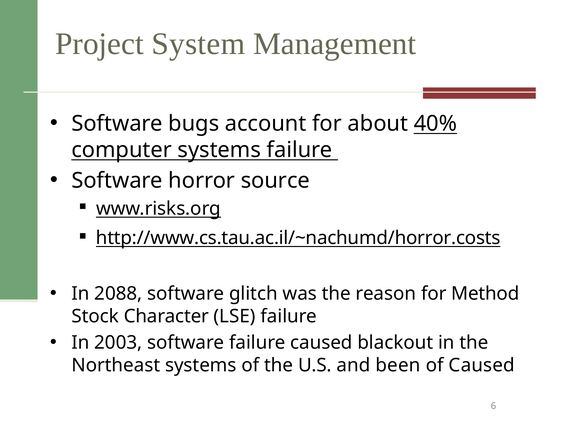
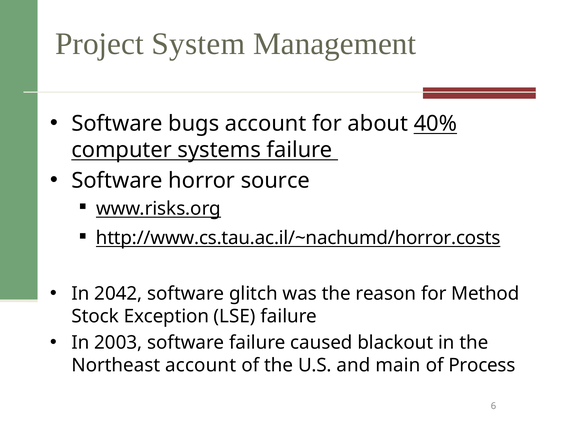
2088: 2088 -> 2042
Character: Character -> Exception
Northeast systems: systems -> account
been: been -> main
of Caused: Caused -> Process
